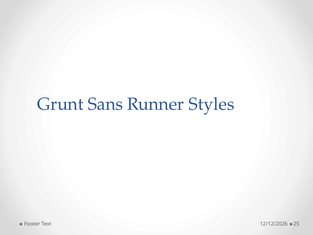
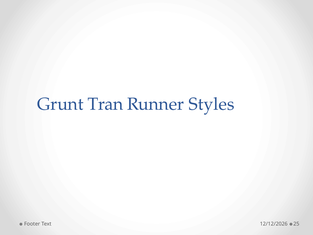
Sans: Sans -> Tran
